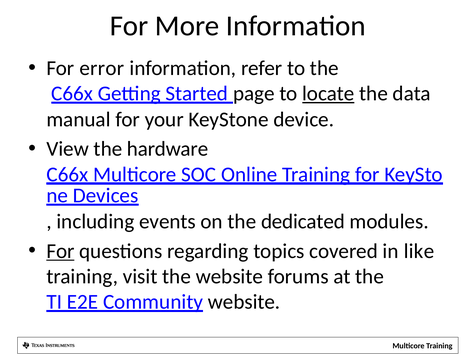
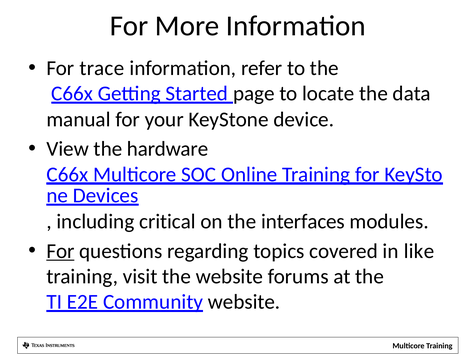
error: error -> trace
locate underline: present -> none
events: events -> critical
dedicated: dedicated -> interfaces
